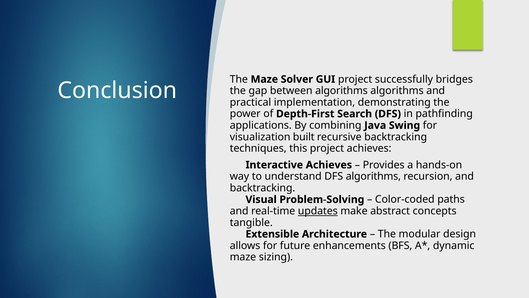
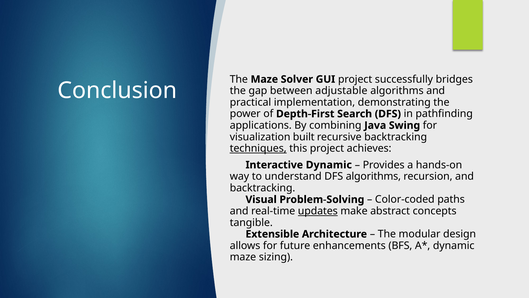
between algorithms: algorithms -> adjustable
techniques underline: none -> present
Interactive Achieves: Achieves -> Dynamic
